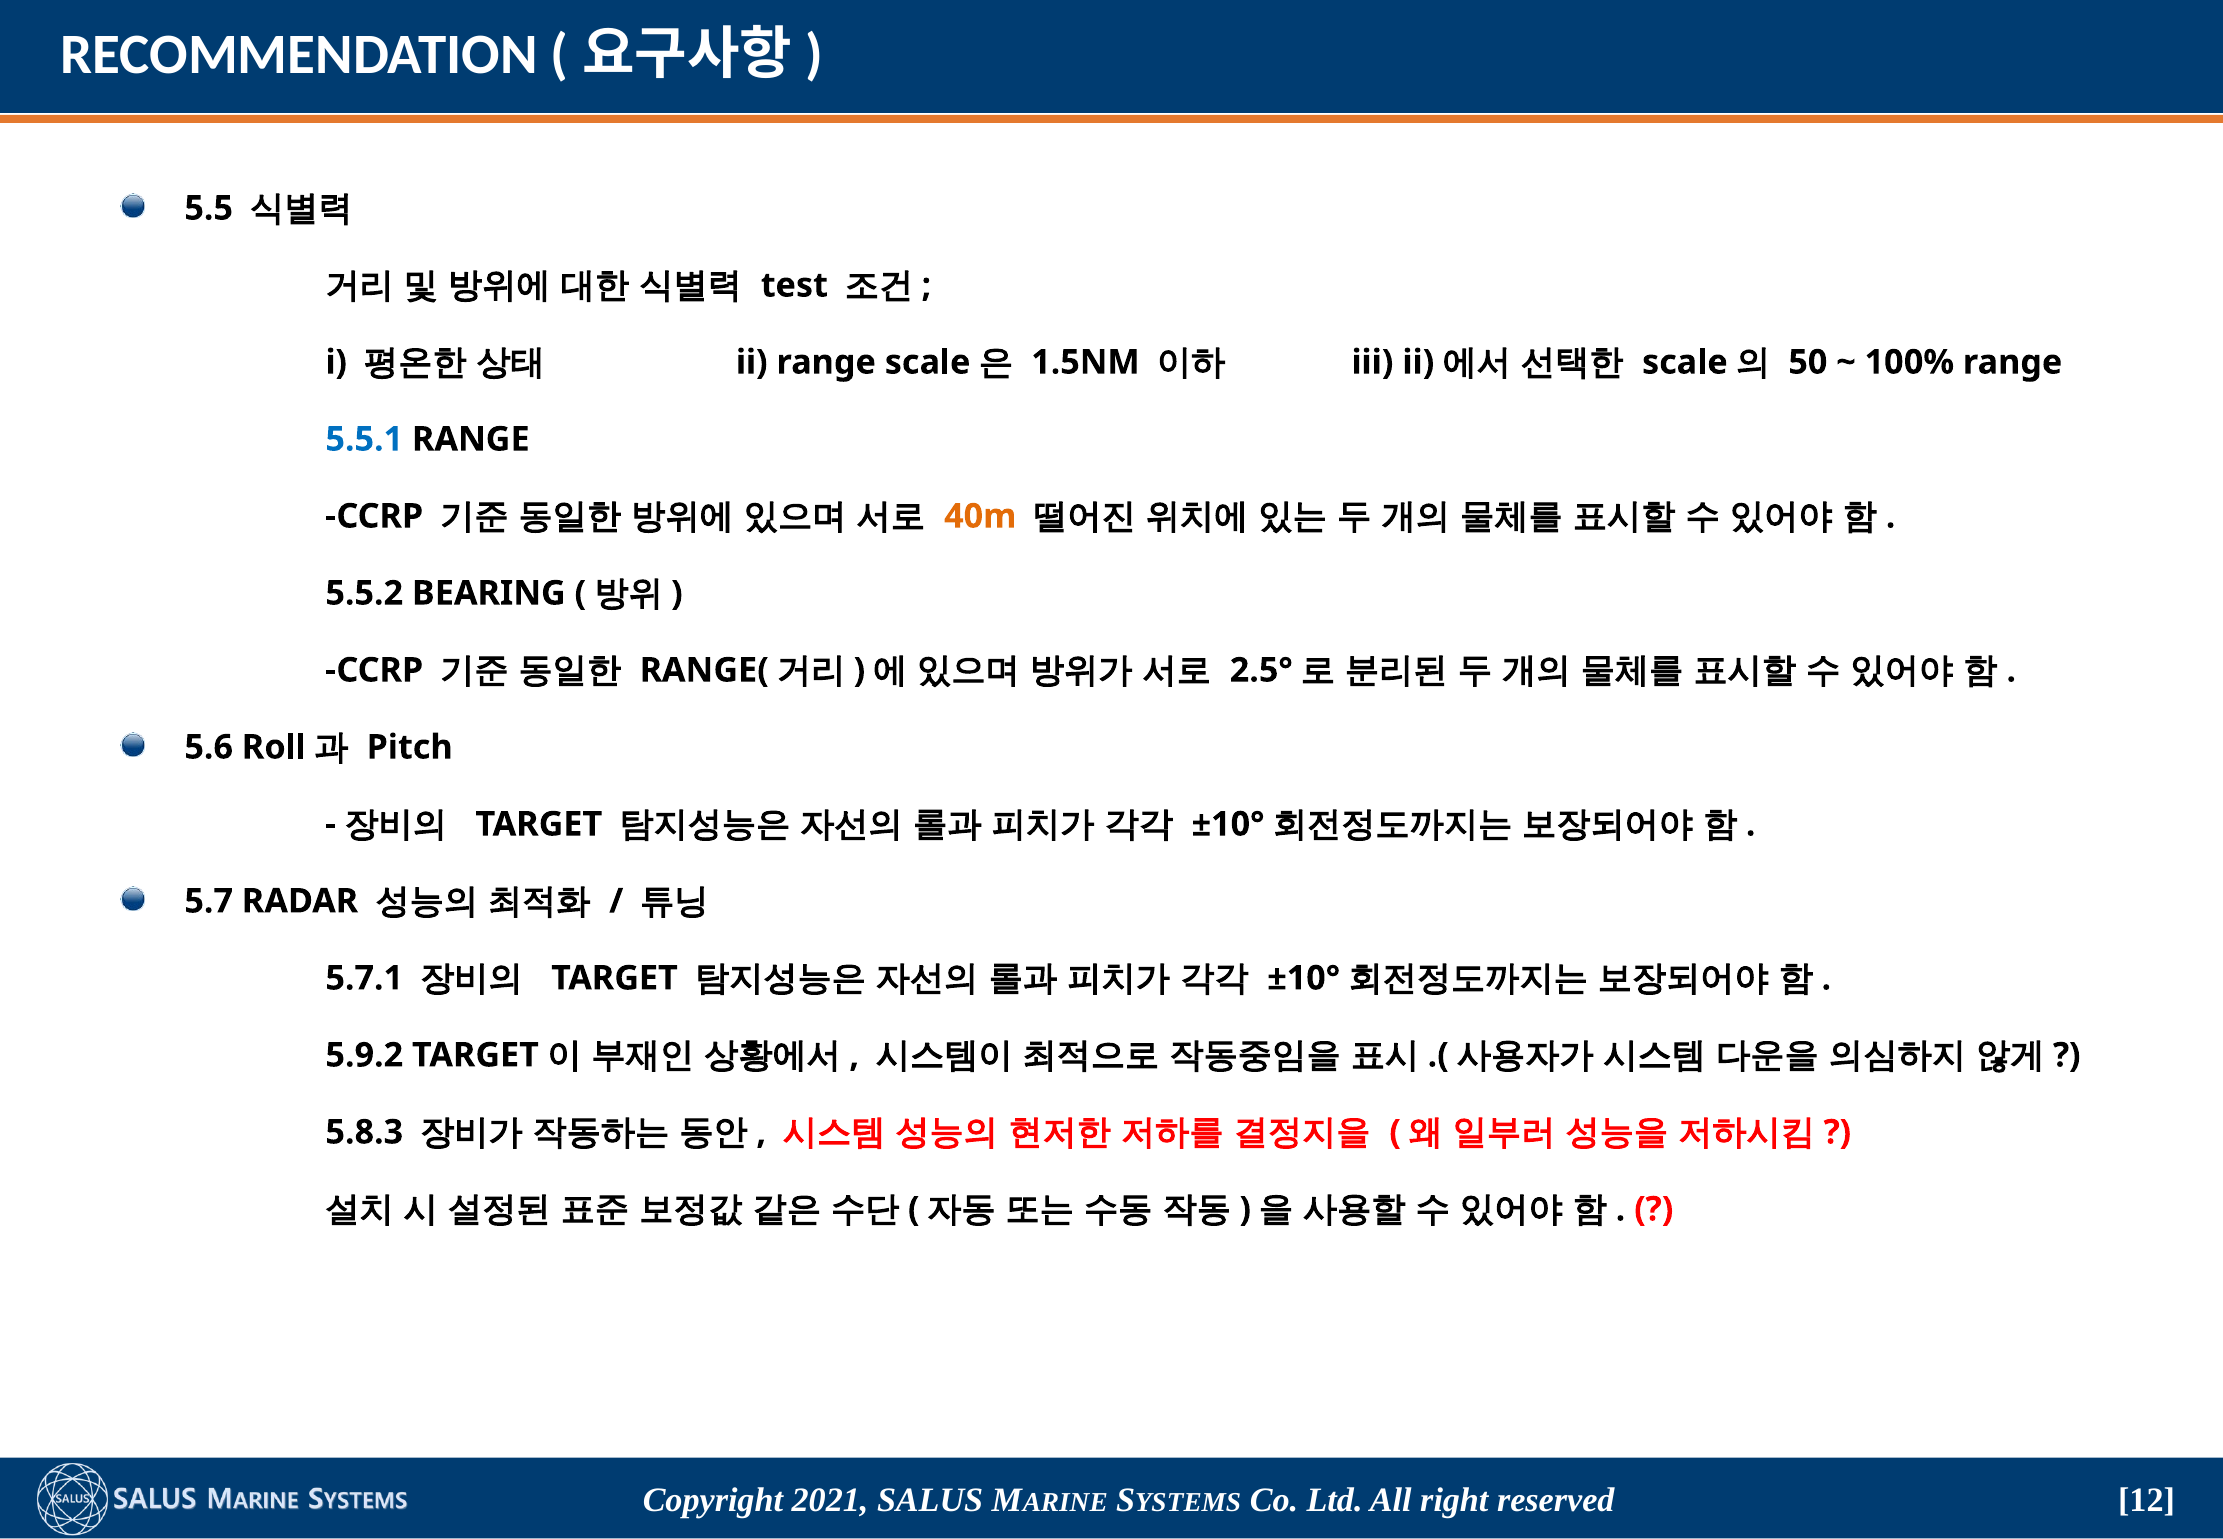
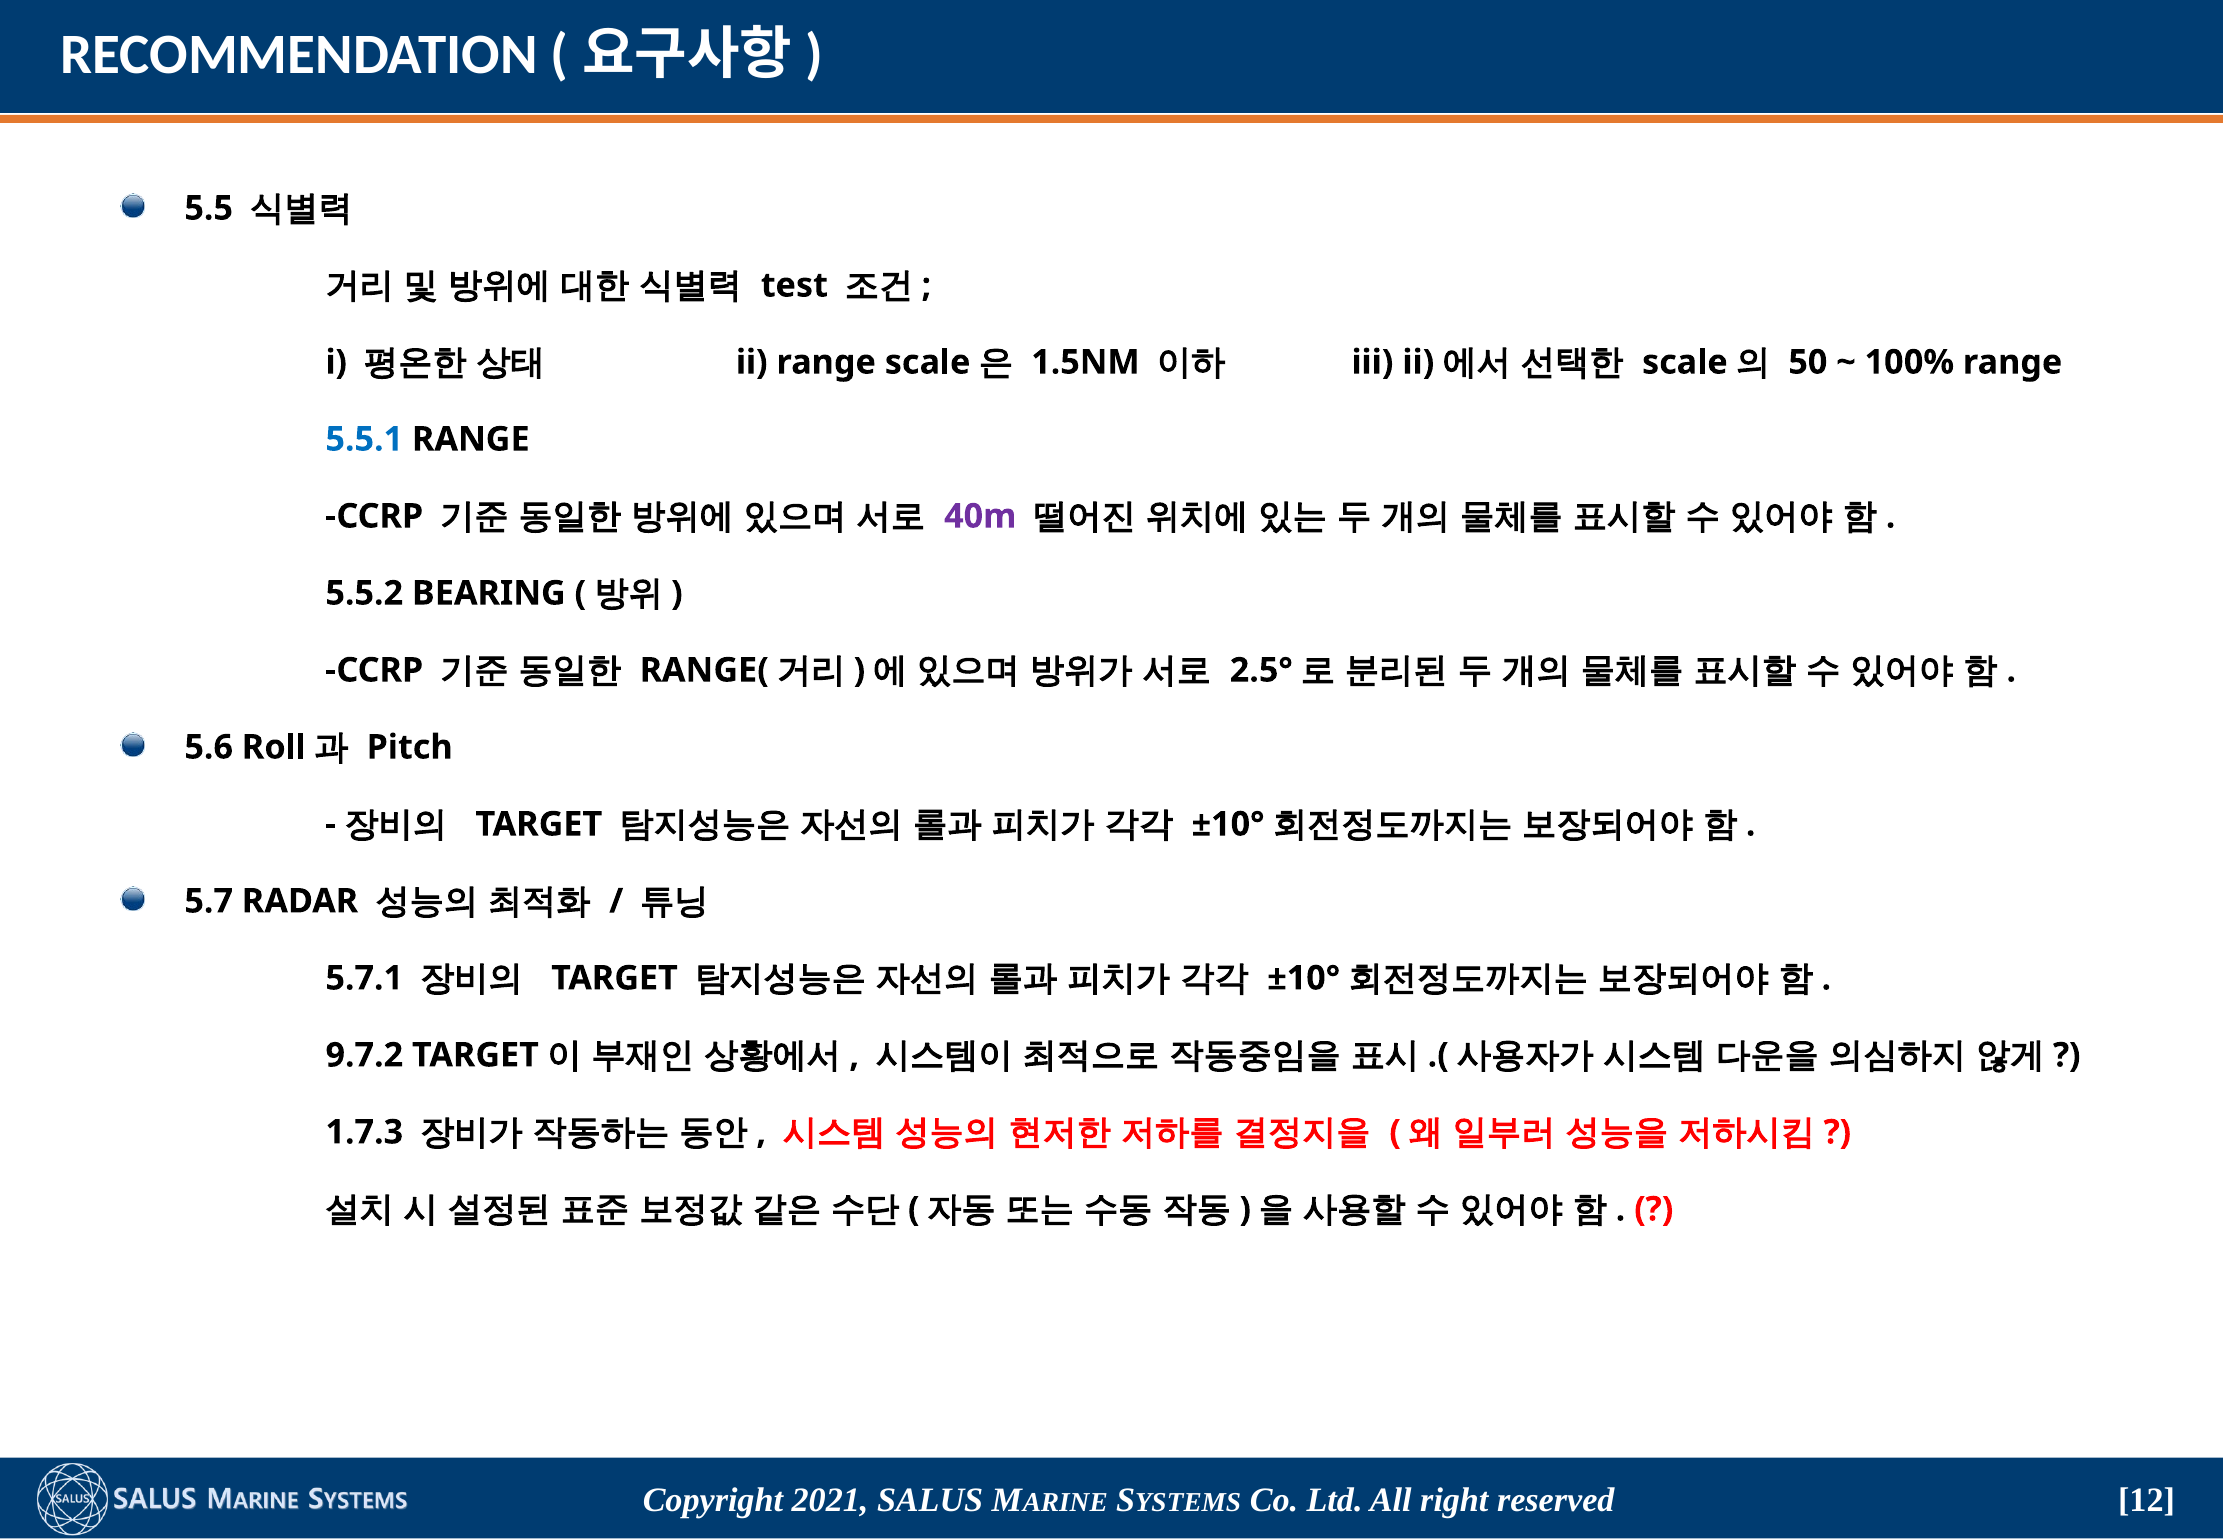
40m colour: orange -> purple
5.9.2: 5.9.2 -> 9.7.2
5.8.3: 5.8.3 -> 1.7.3
